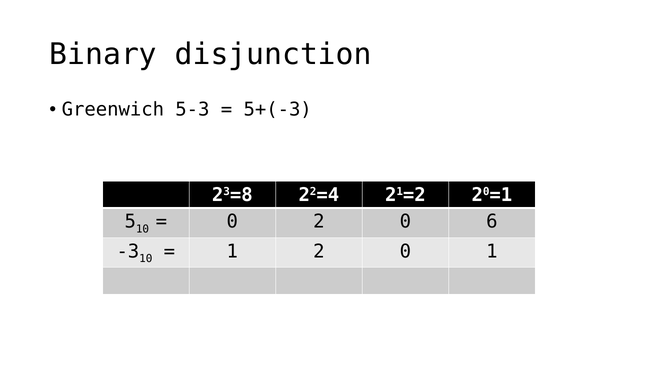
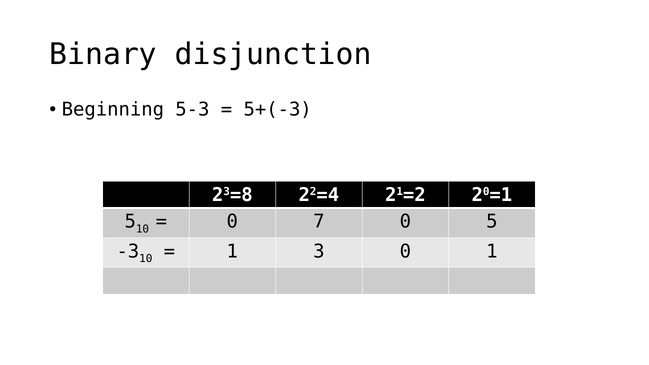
Greenwich: Greenwich -> Beginning
0 2: 2 -> 7
0 6: 6 -> 5
1 2: 2 -> 3
